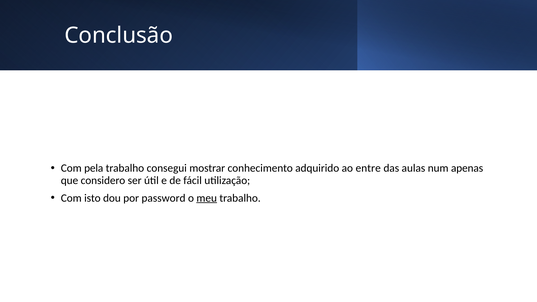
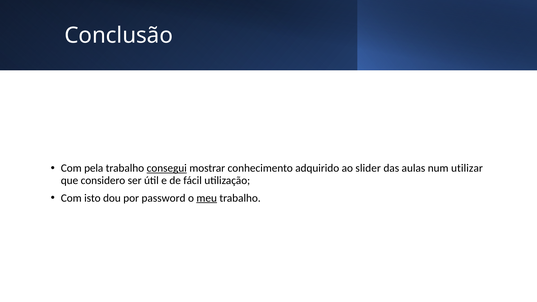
consegui underline: none -> present
entre: entre -> slider
apenas: apenas -> utilizar
